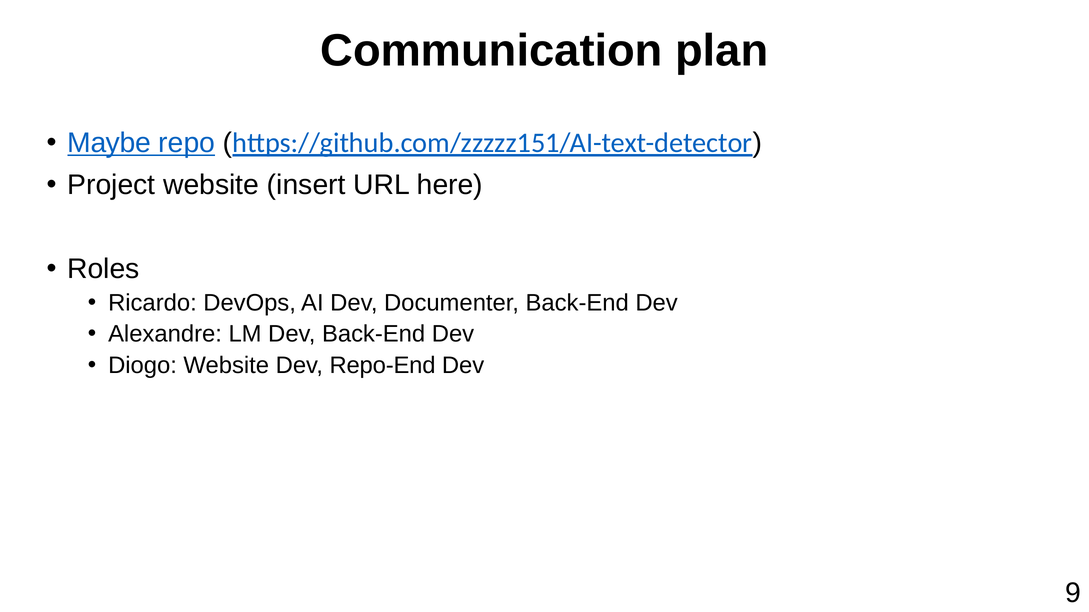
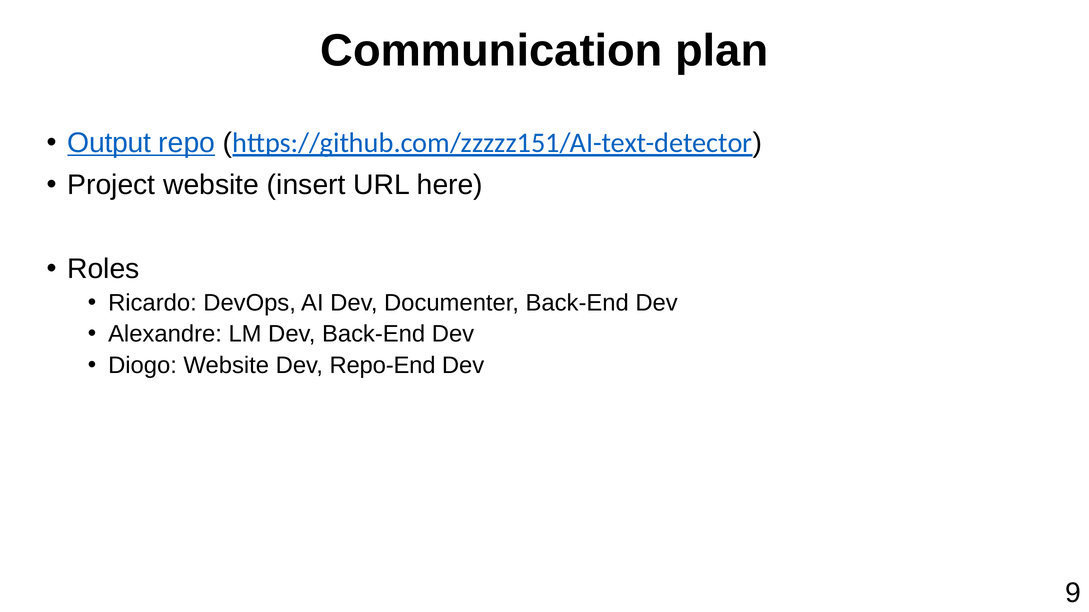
Maybe: Maybe -> Output
